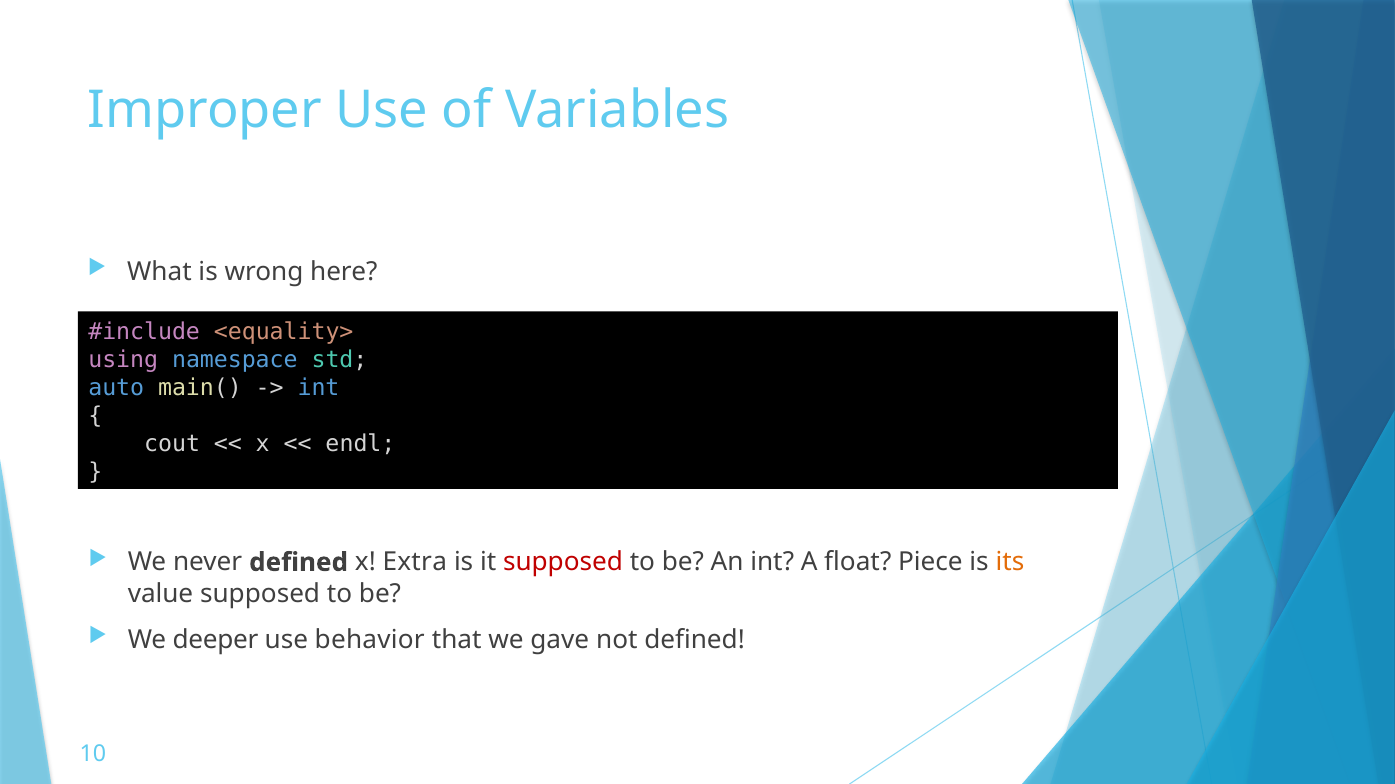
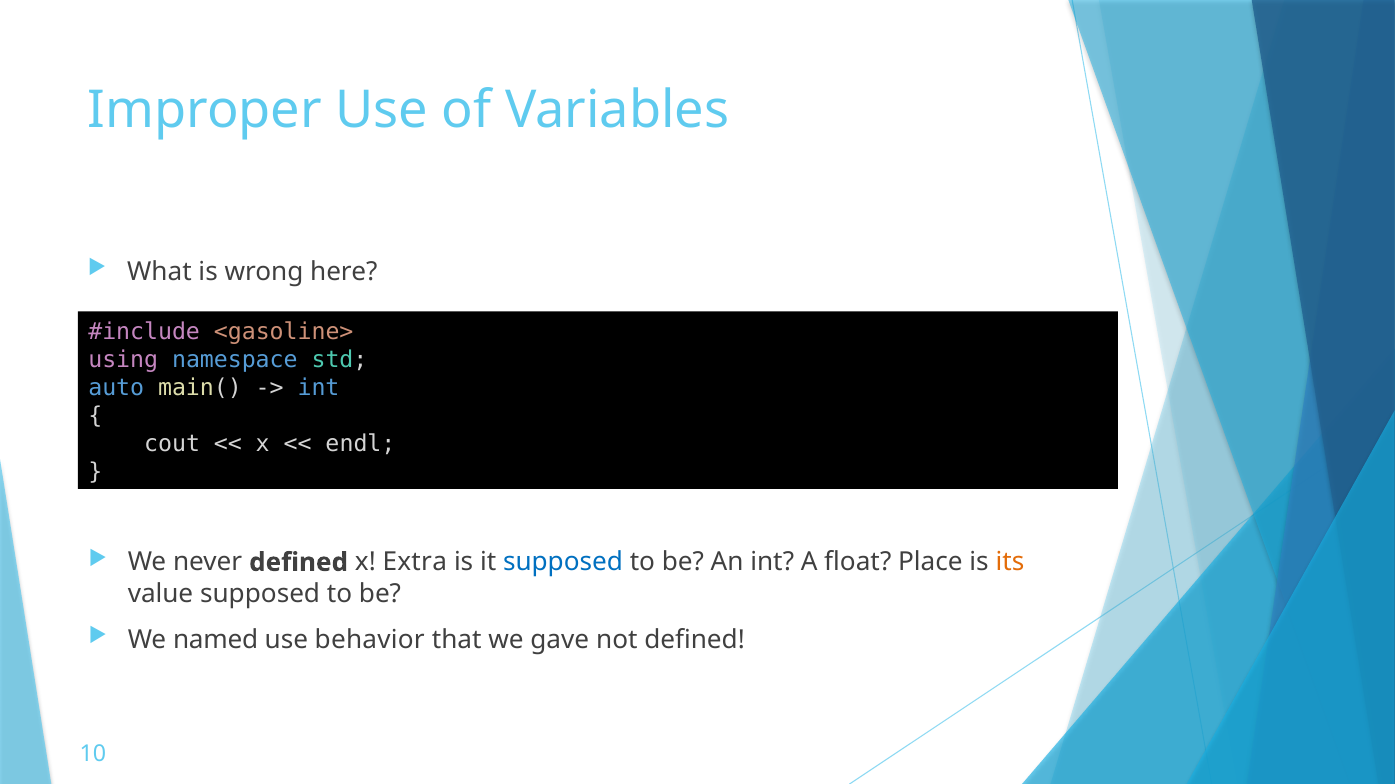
<equality>: <equality> -> <gasoline>
supposed at (563, 563) colour: red -> blue
Piece: Piece -> Place
deeper: deeper -> named
